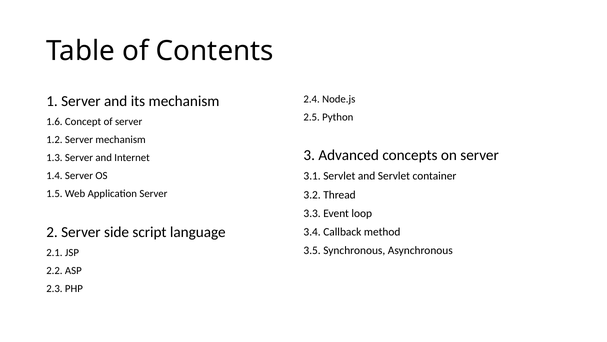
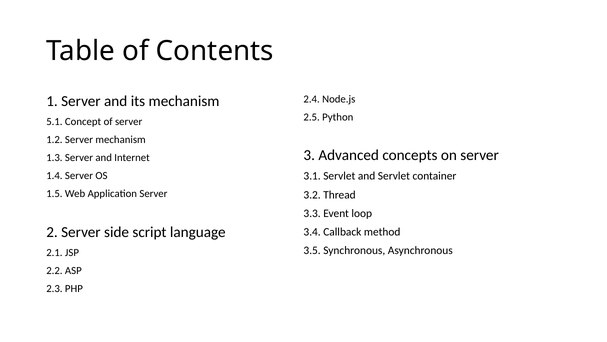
1.6: 1.6 -> 5.1
